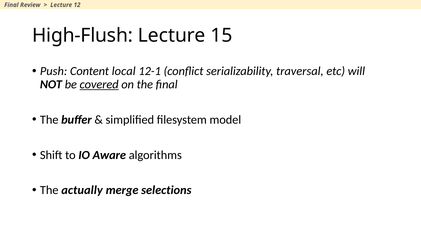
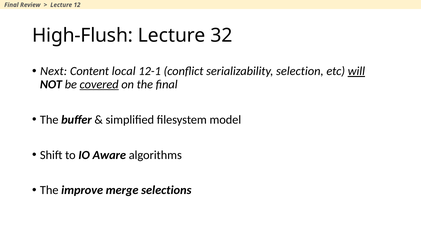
15: 15 -> 32
Push: Push -> Next
traversal: traversal -> selection
will underline: none -> present
actually: actually -> improve
